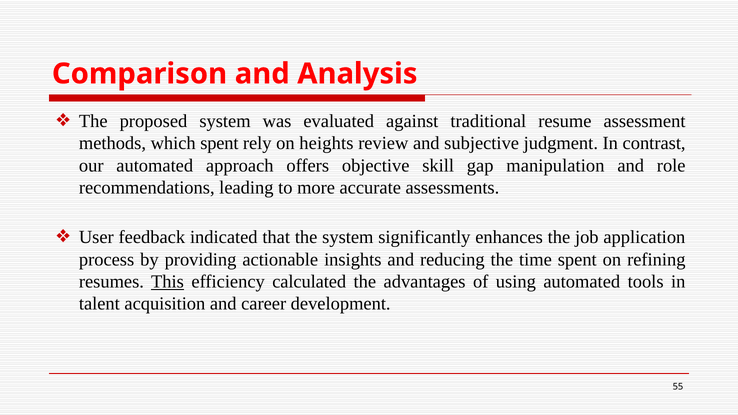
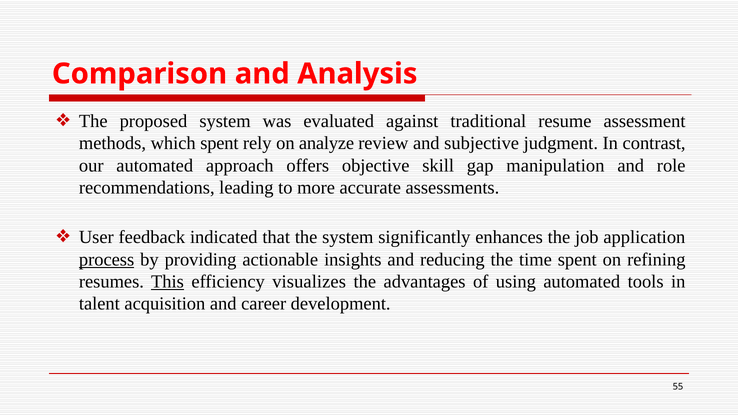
heights: heights -> analyze
process underline: none -> present
calculated: calculated -> visualizes
